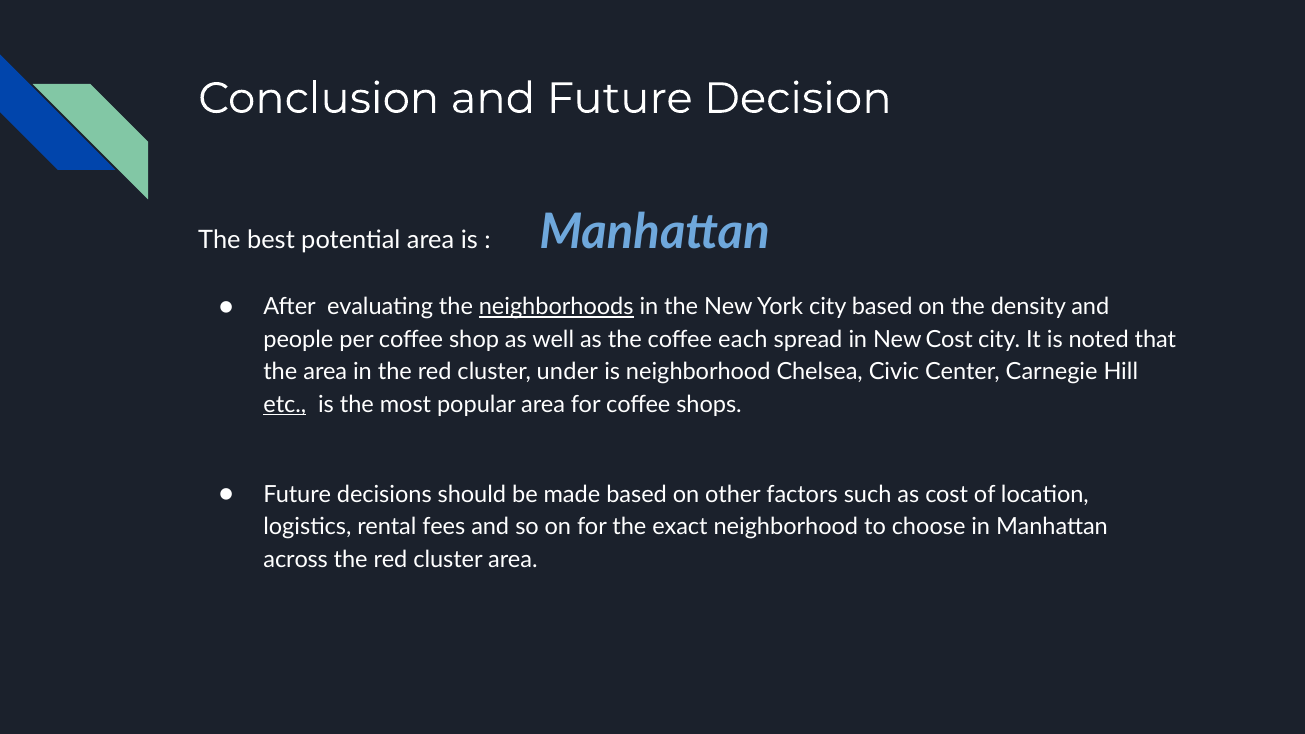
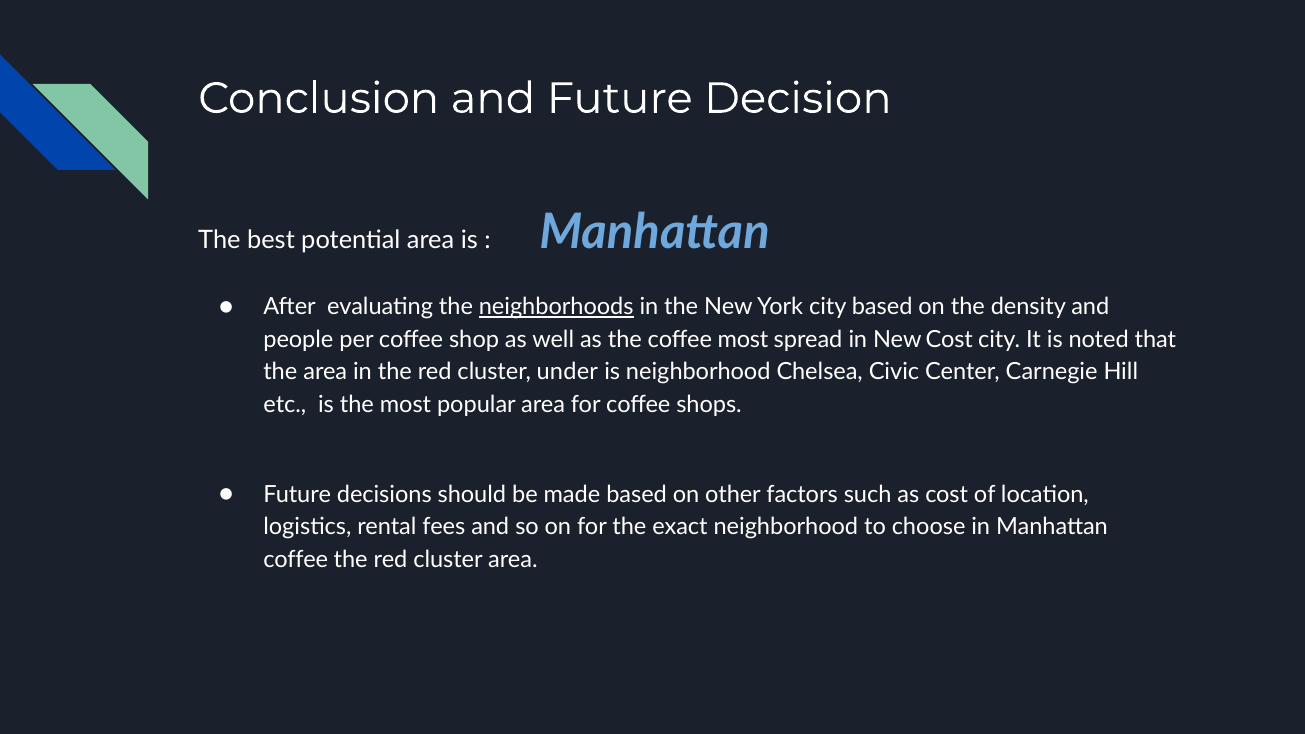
coffee each: each -> most
etc underline: present -> none
across at (296, 559): across -> coffee
